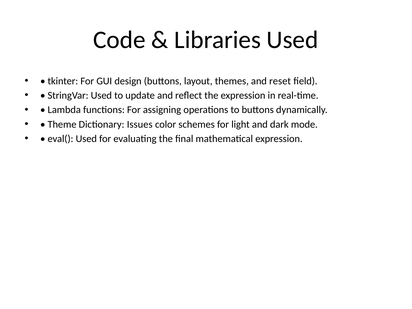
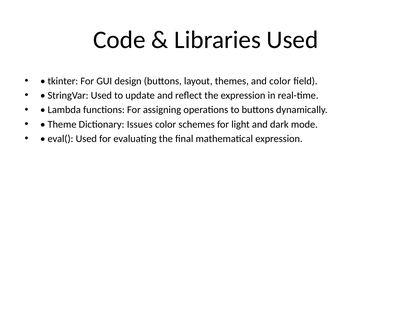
and reset: reset -> color
